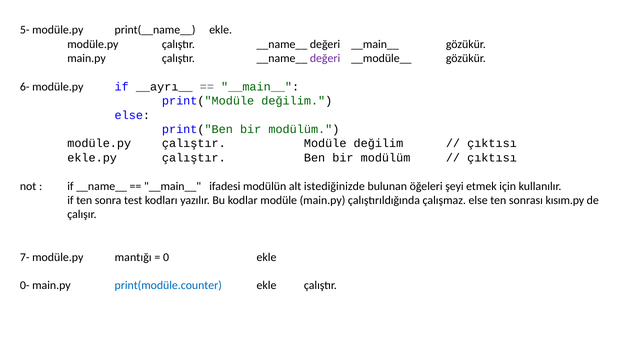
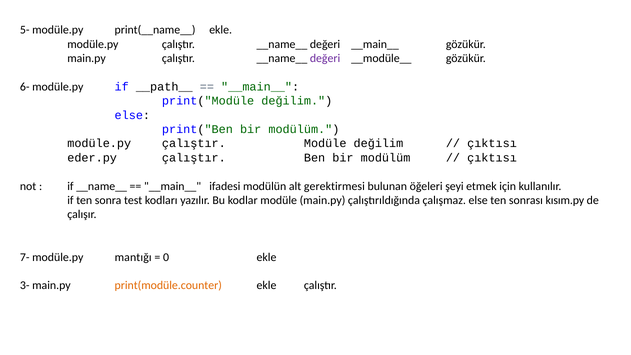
__ayrı__: __ayrı__ -> __path__
ekle.py: ekle.py -> eder.py
istediğinizde: istediğinizde -> gerektirmesi
0-: 0- -> 3-
print(modüle.counter colour: blue -> orange
